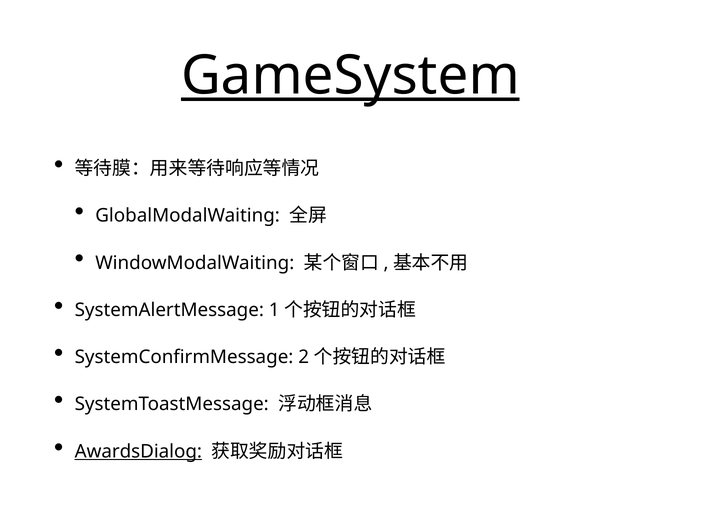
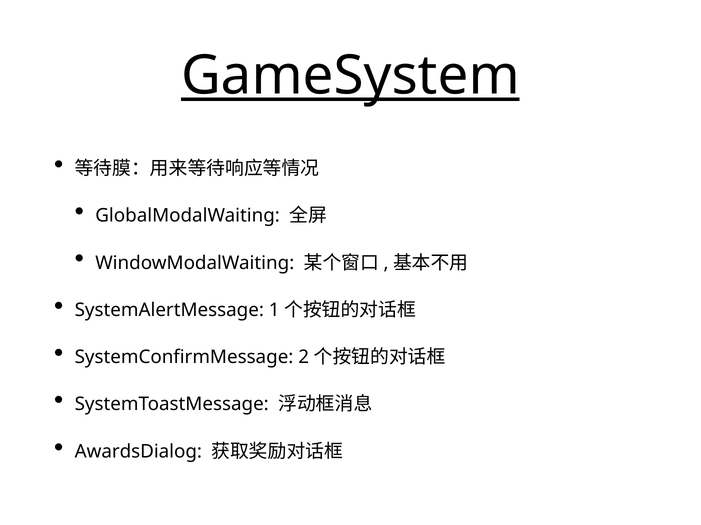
AwardsDialog underline: present -> none
